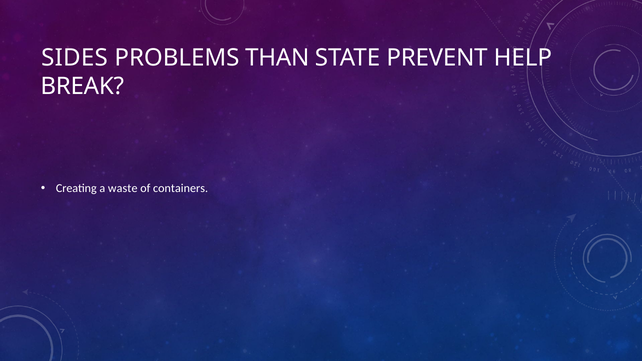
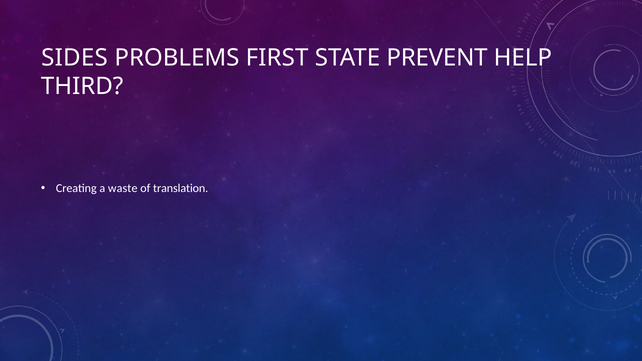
THAN: THAN -> FIRST
BREAK: BREAK -> THIRD
containers: containers -> translation
